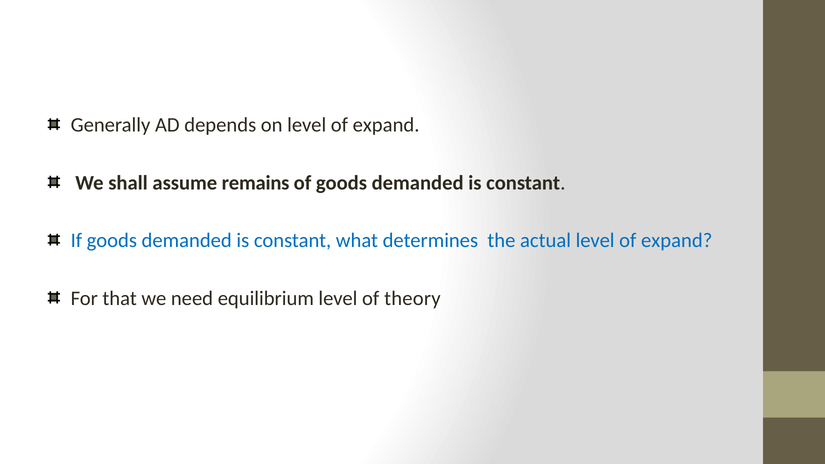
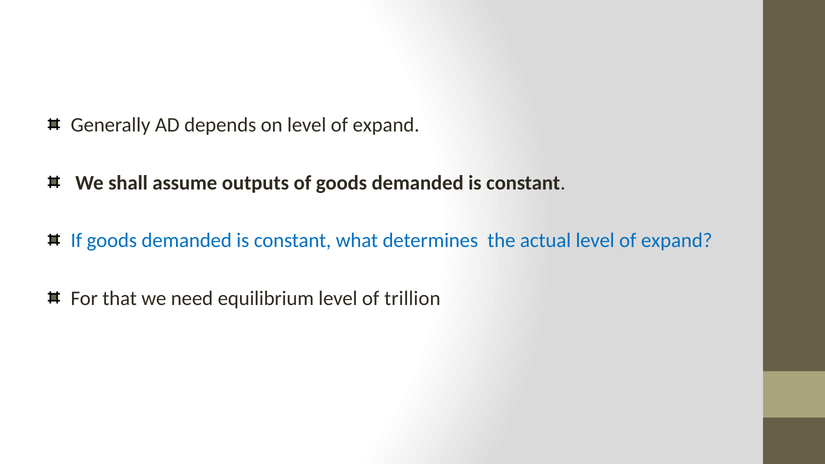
remains: remains -> outputs
theory: theory -> trillion
